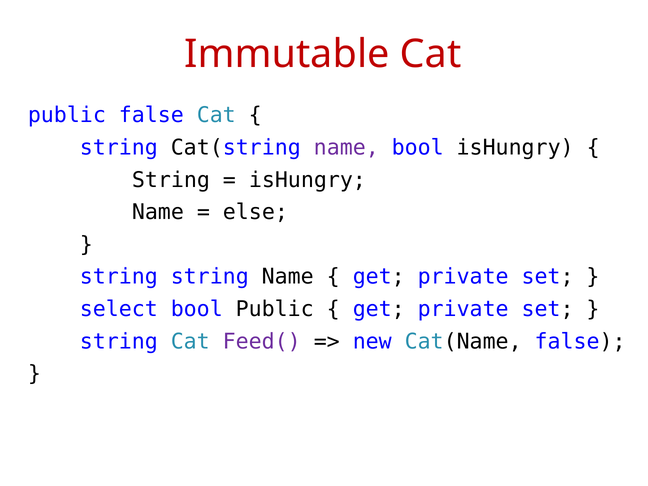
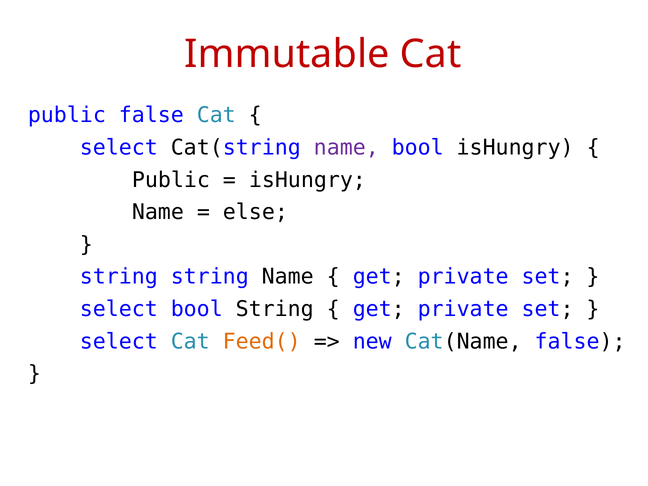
string at (119, 148): string -> select
String at (171, 180): String -> Public
bool Public: Public -> String
string at (119, 342): string -> select
Feed( colour: purple -> orange
